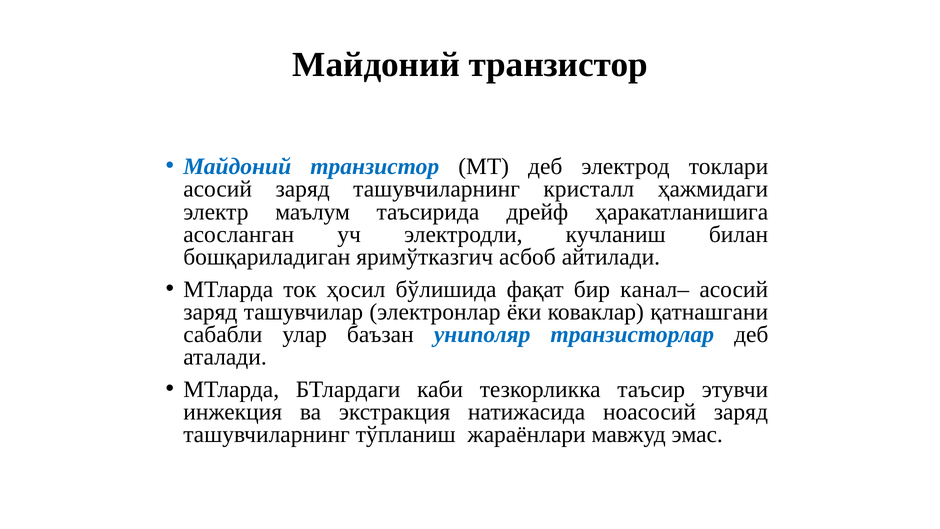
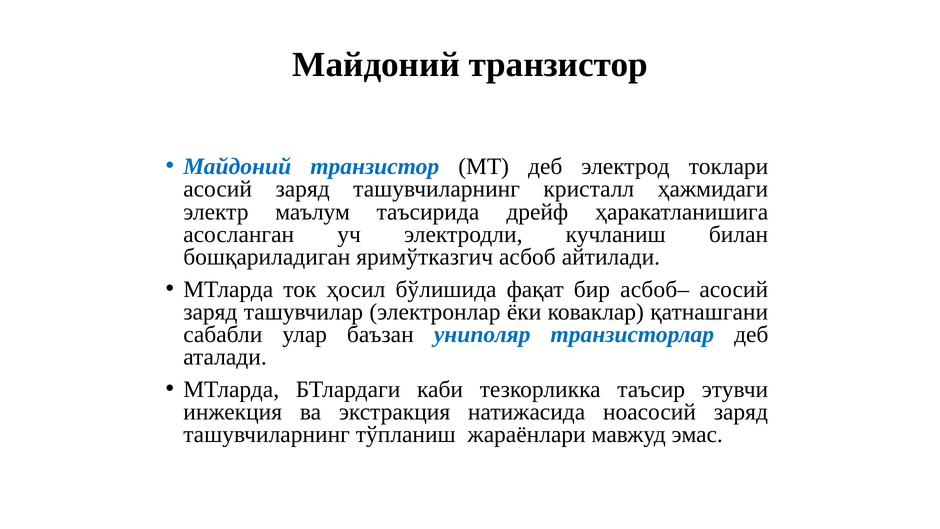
канал–: канал– -> асбоб–
